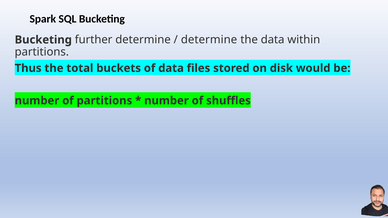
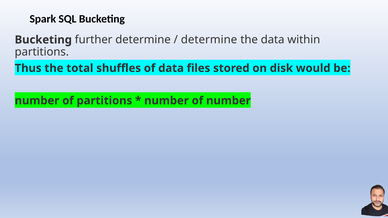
buckets: buckets -> shuffles
of shuffles: shuffles -> number
